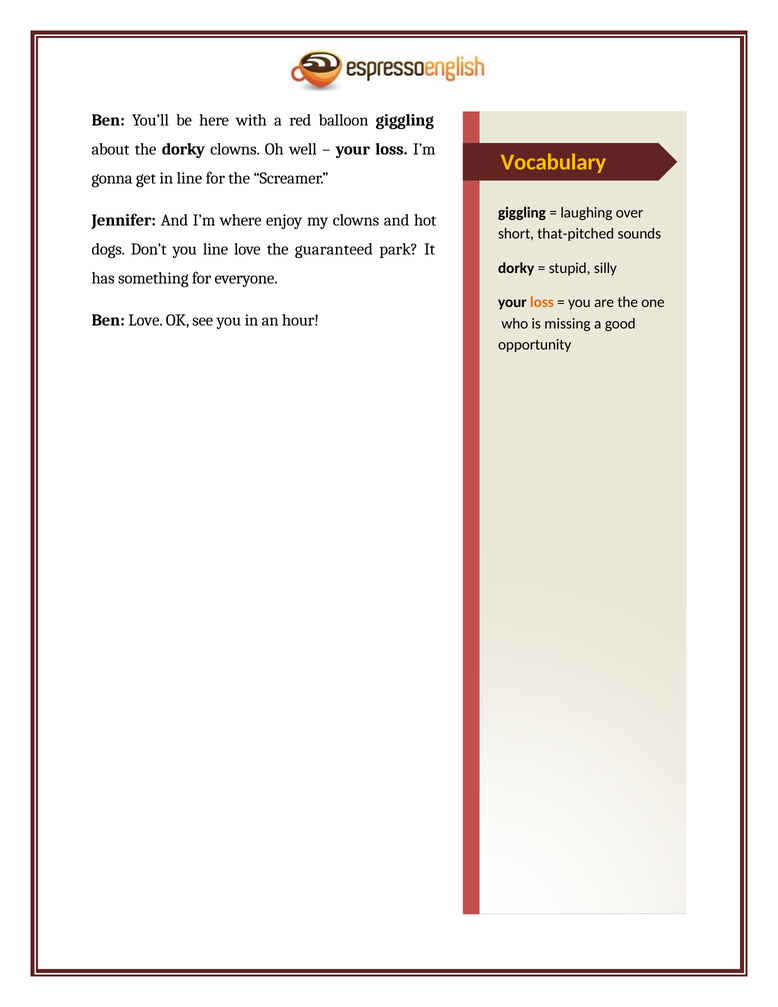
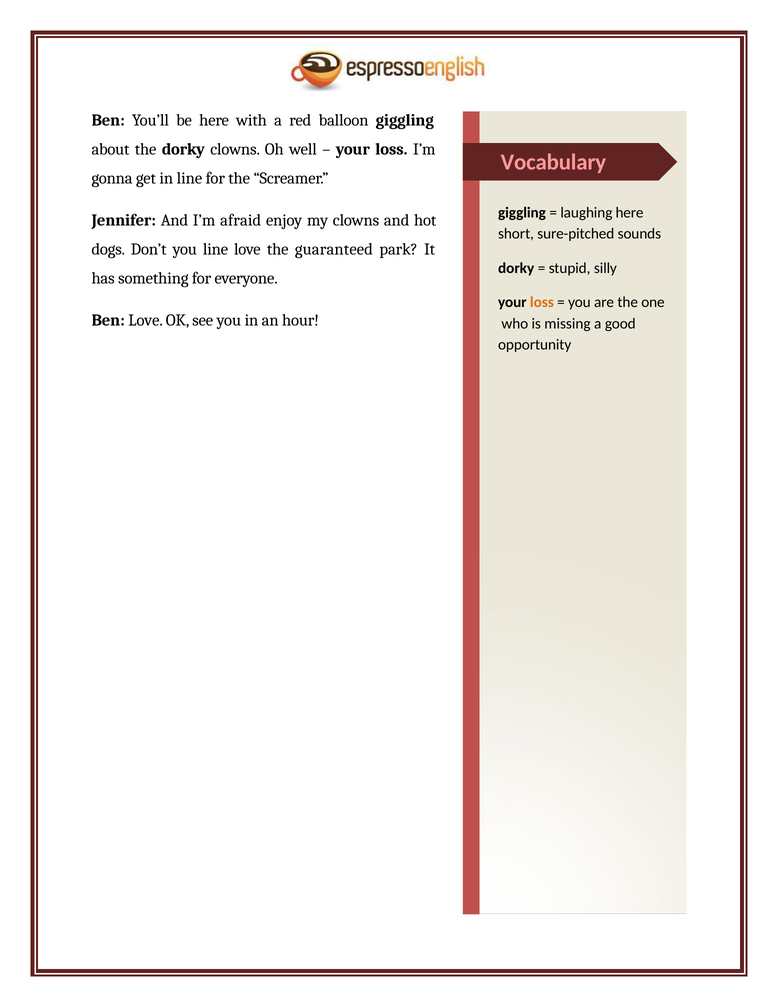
Vocabulary colour: yellow -> pink
laughing over: over -> here
where: where -> afraid
that-pitched: that-pitched -> sure-pitched
